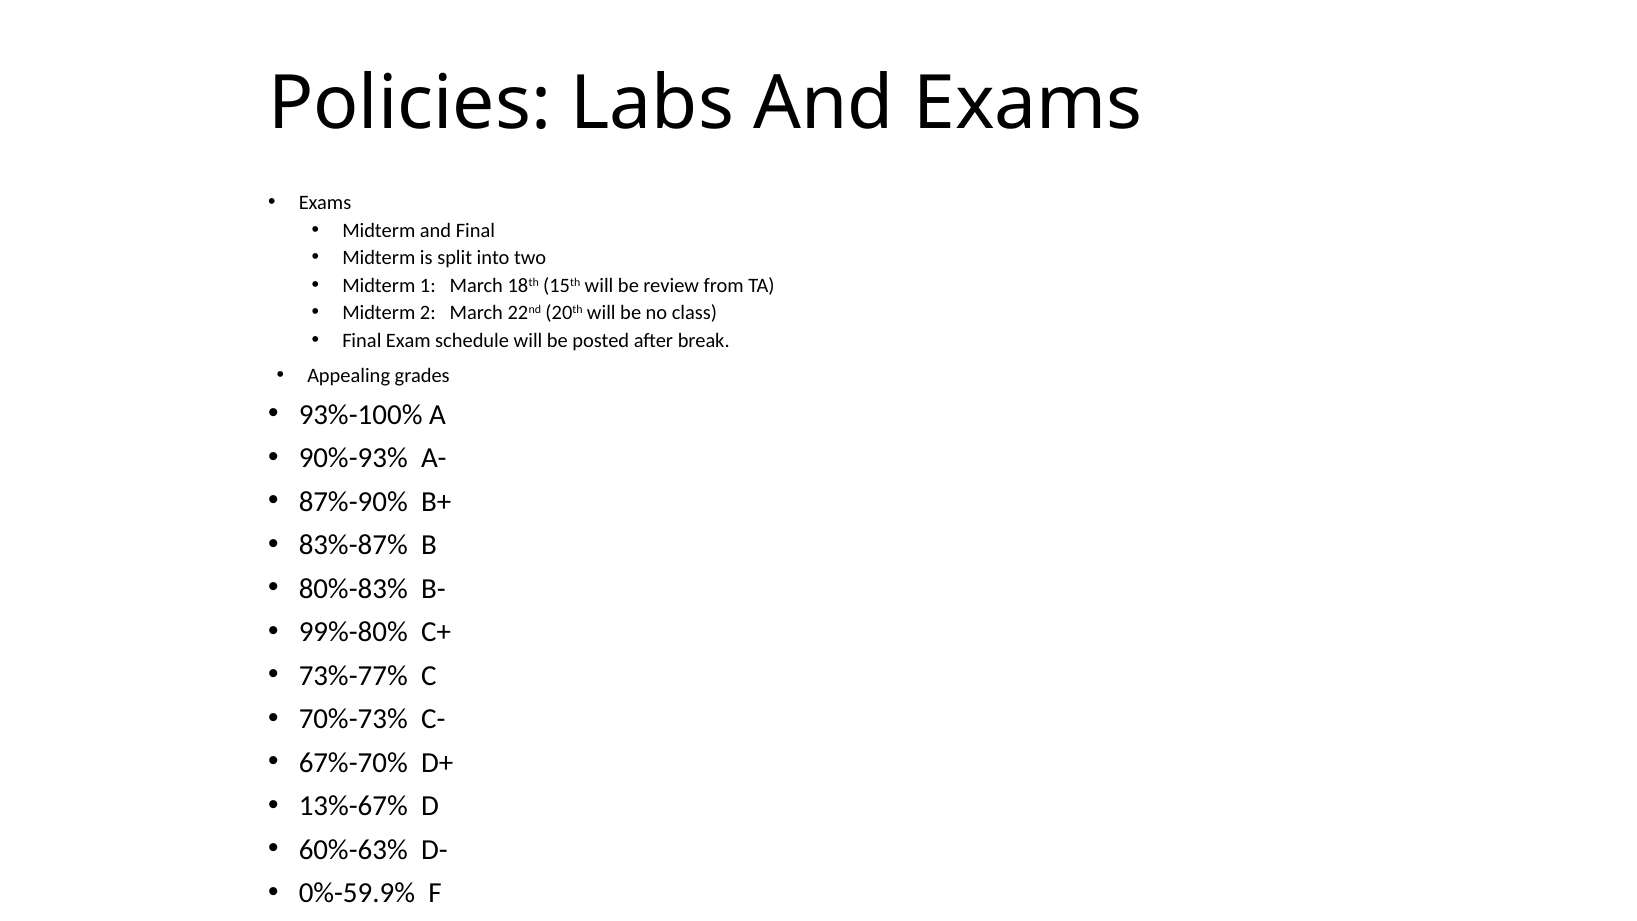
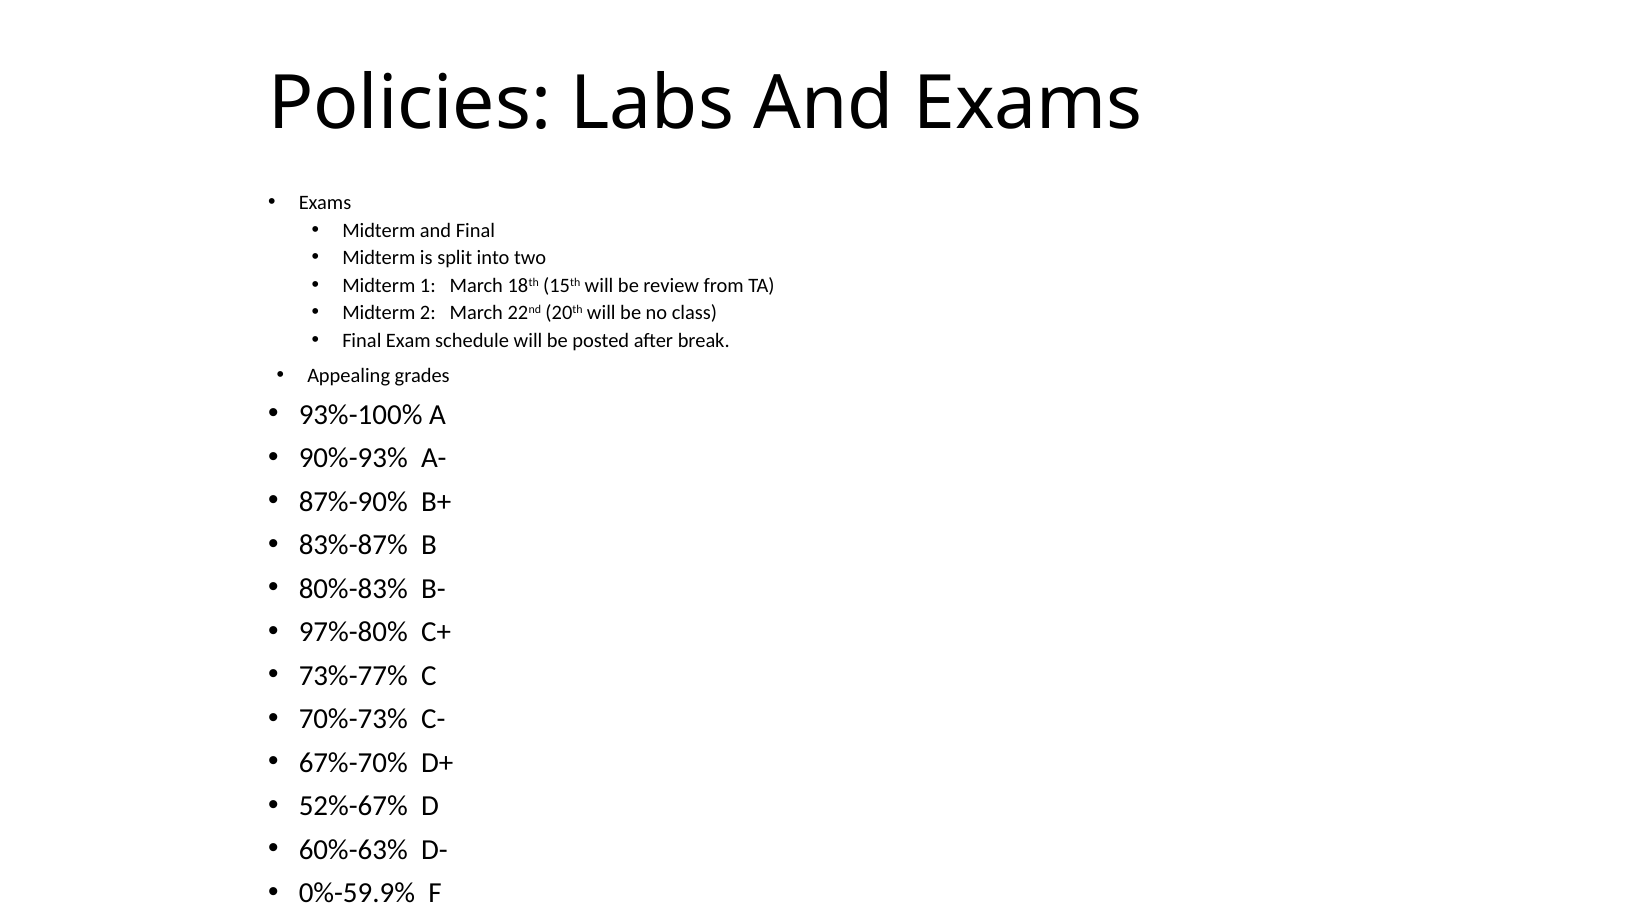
99%-80%: 99%-80% -> 97%-80%
13%-67%: 13%-67% -> 52%-67%
